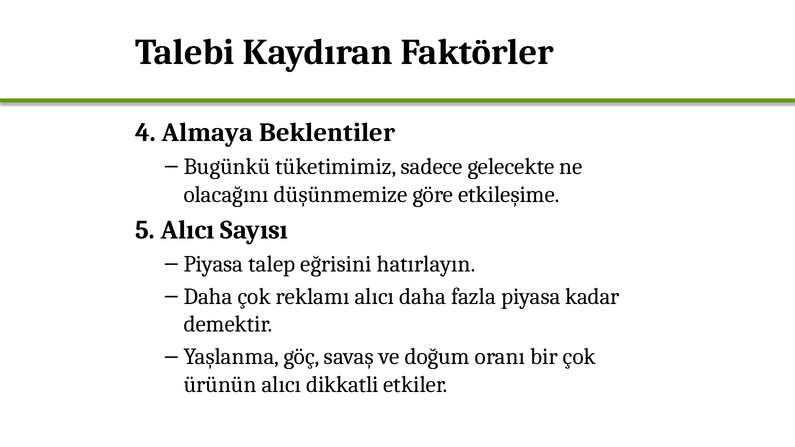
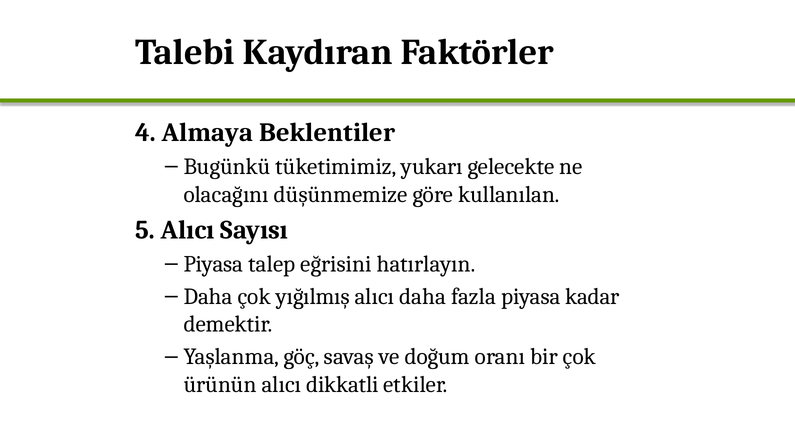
sadece: sadece -> yukarı
etkileşime: etkileşime -> kullanılan
reklamı: reklamı -> yığılmış
